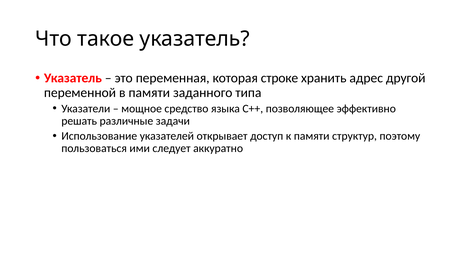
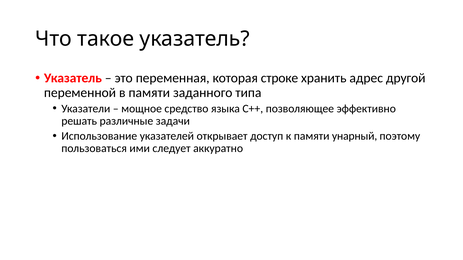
структур: структур -> унарный
